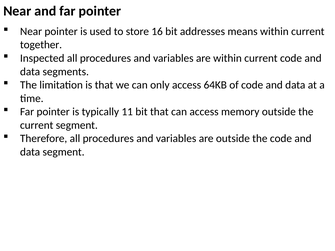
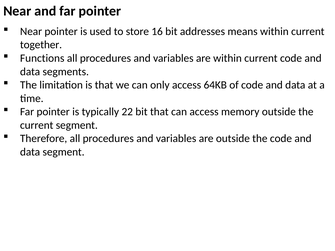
Inspected: Inspected -> Functions
11: 11 -> 22
